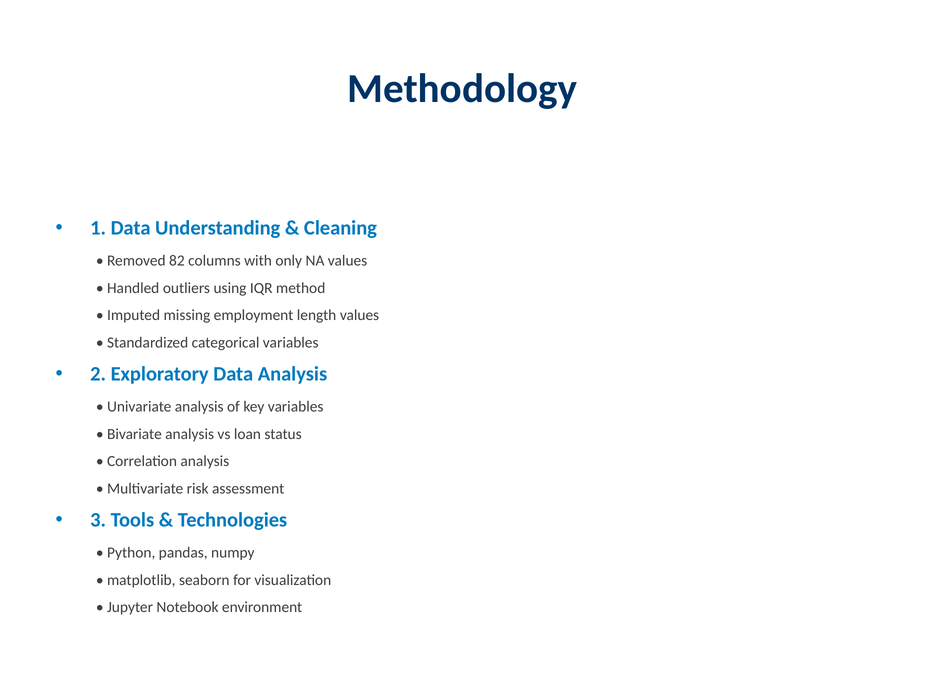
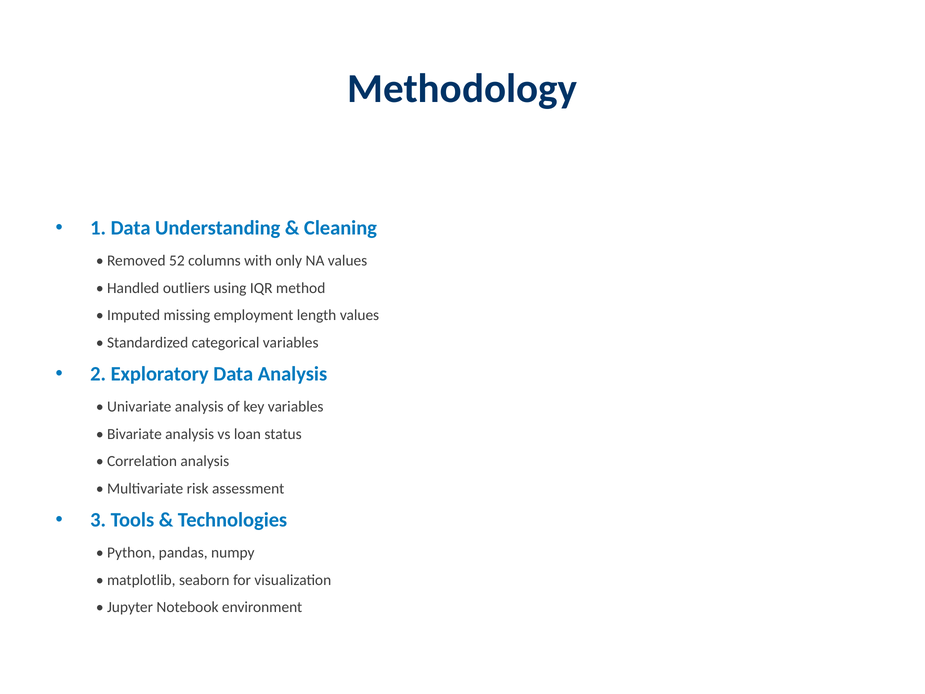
82: 82 -> 52
